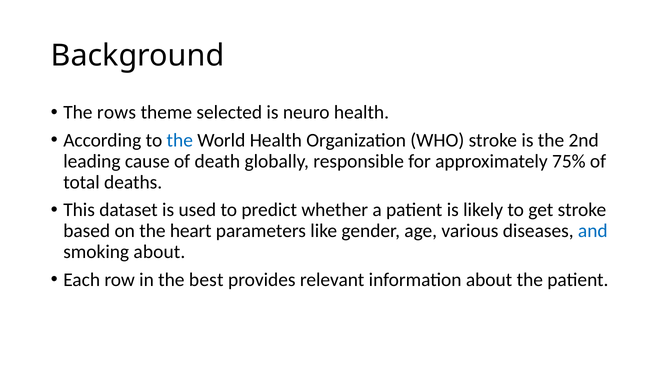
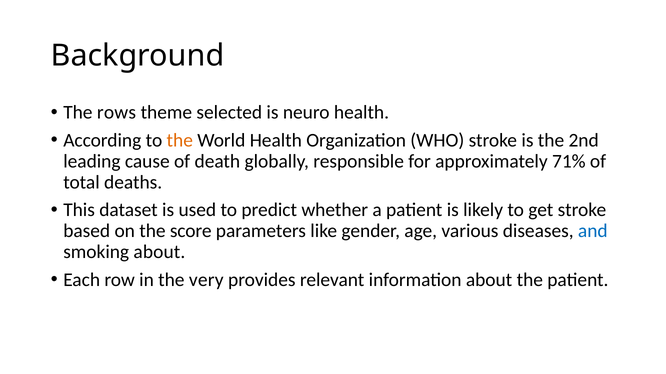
the at (180, 141) colour: blue -> orange
75%: 75% -> 71%
heart: heart -> score
best: best -> very
